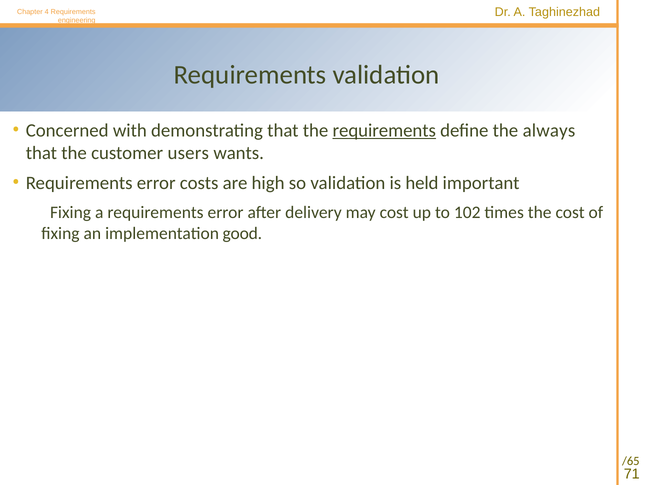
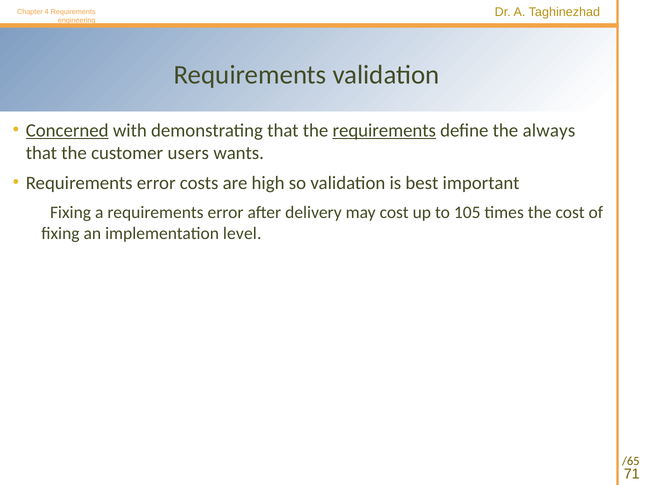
Concerned underline: none -> present
held: held -> best
102: 102 -> 105
good: good -> level
